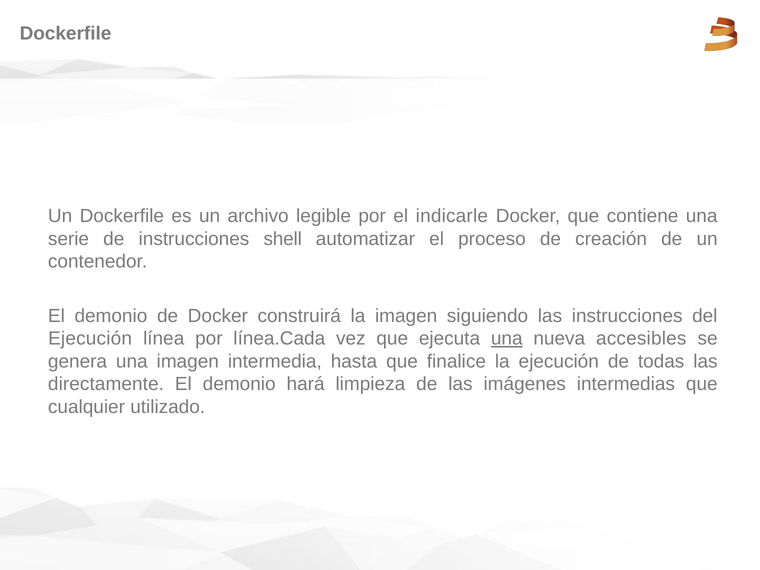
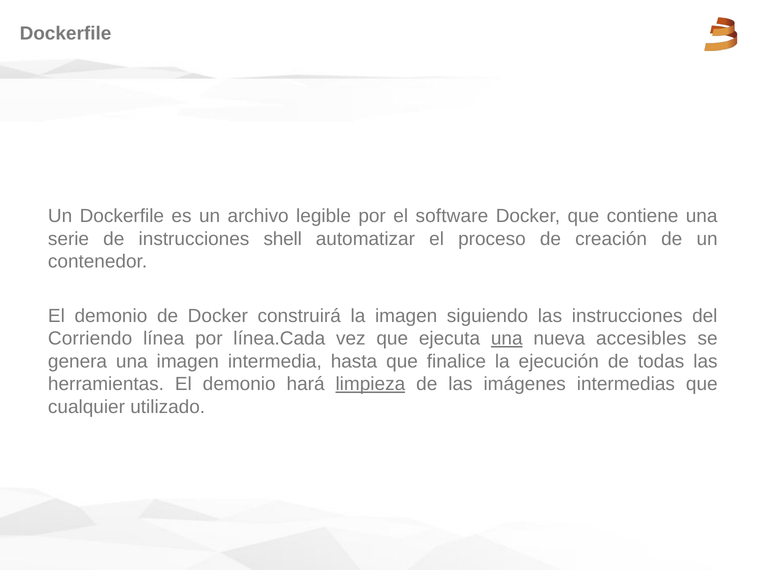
indicarle: indicarle -> software
Ejecución at (90, 339): Ejecución -> Corriendo
directamente: directamente -> herramientas
limpieza underline: none -> present
